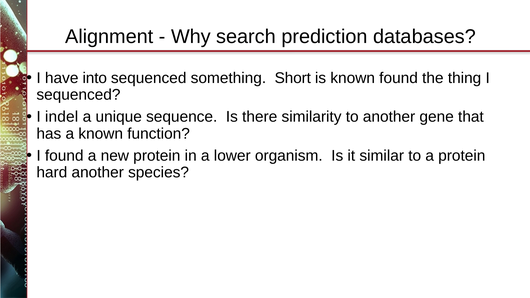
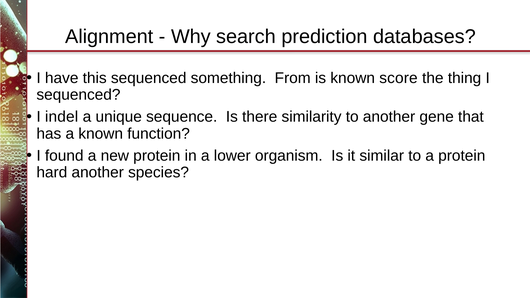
into: into -> this
Short: Short -> From
known found: found -> score
